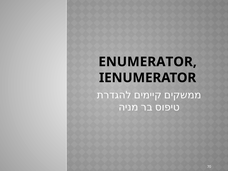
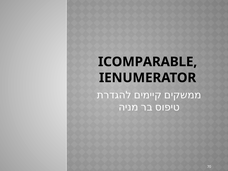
ENUMERATOR: ENUMERATOR -> ICOMPARABLE
